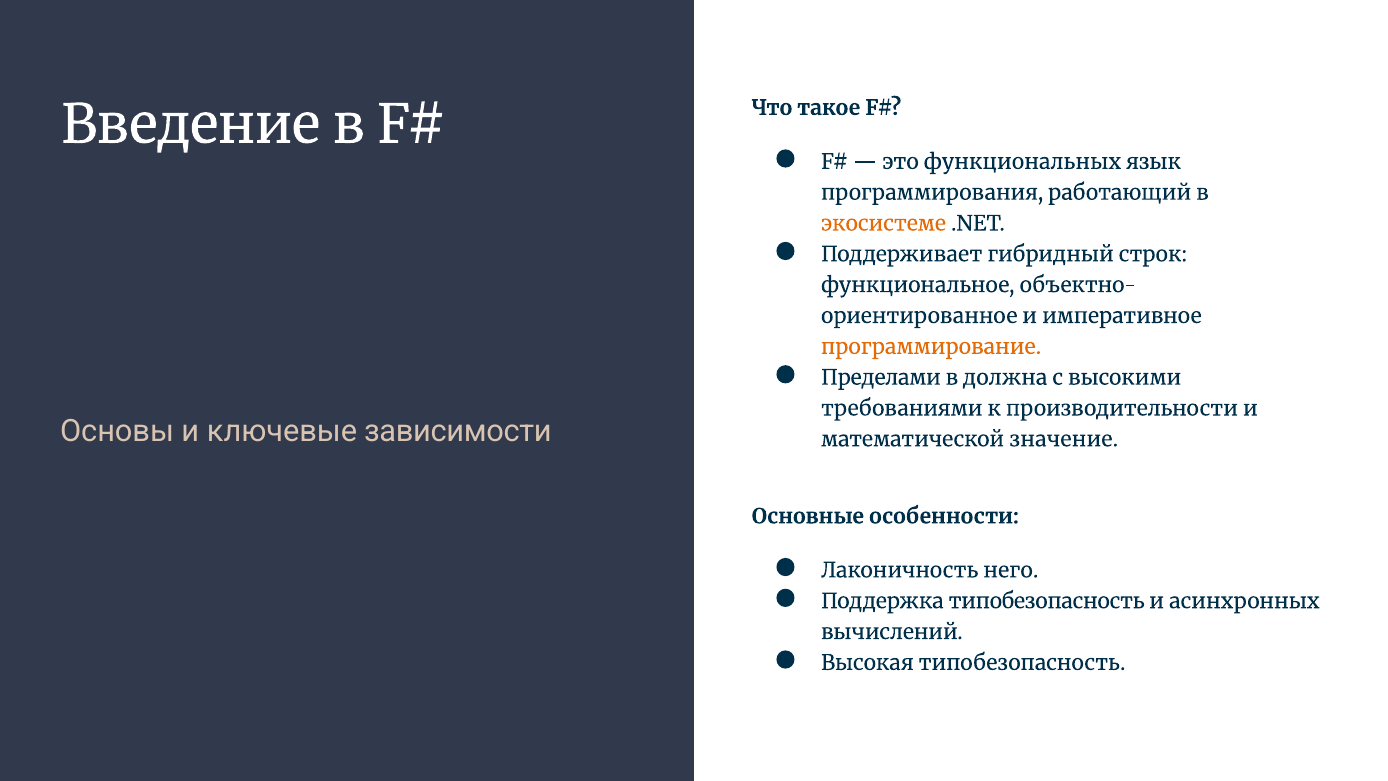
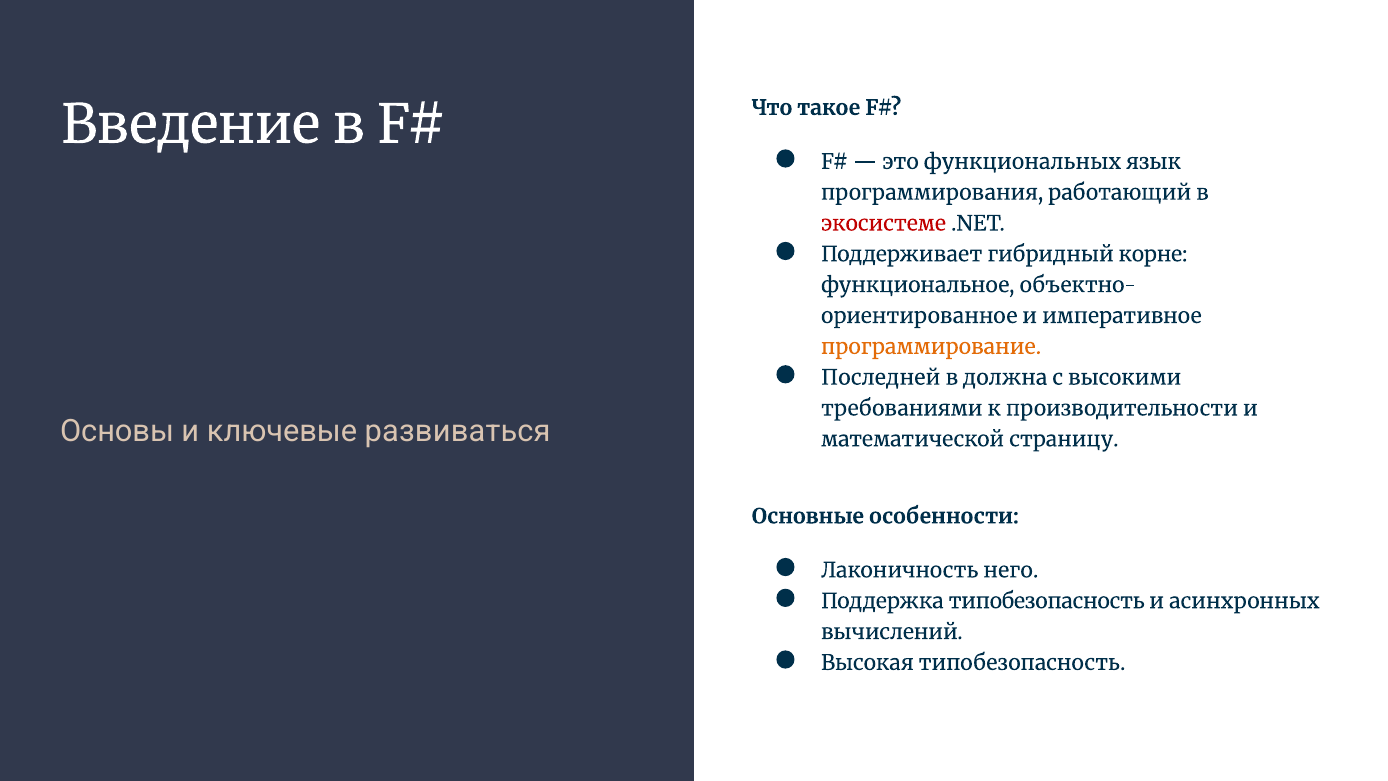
экосистеме colour: orange -> red
строк: строк -> корне
Пределами: Пределами -> Последней
зависимости: зависимости -> развиваться
значение: значение -> страницу
